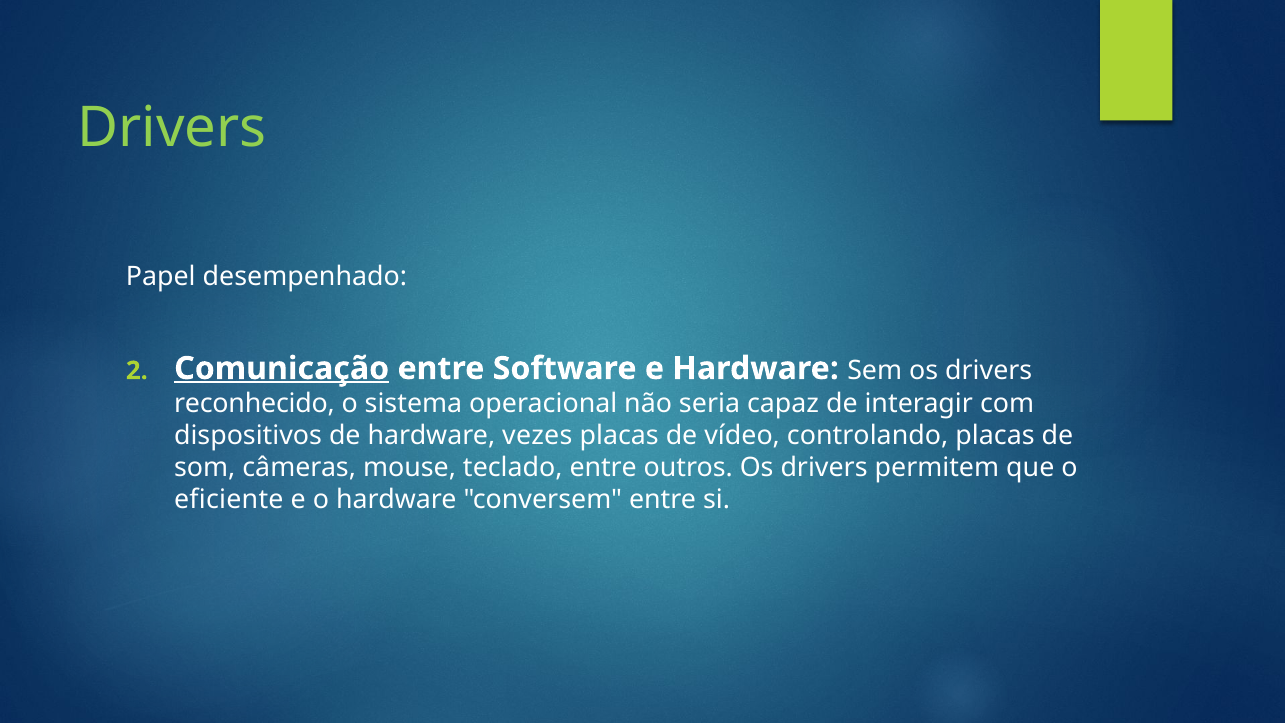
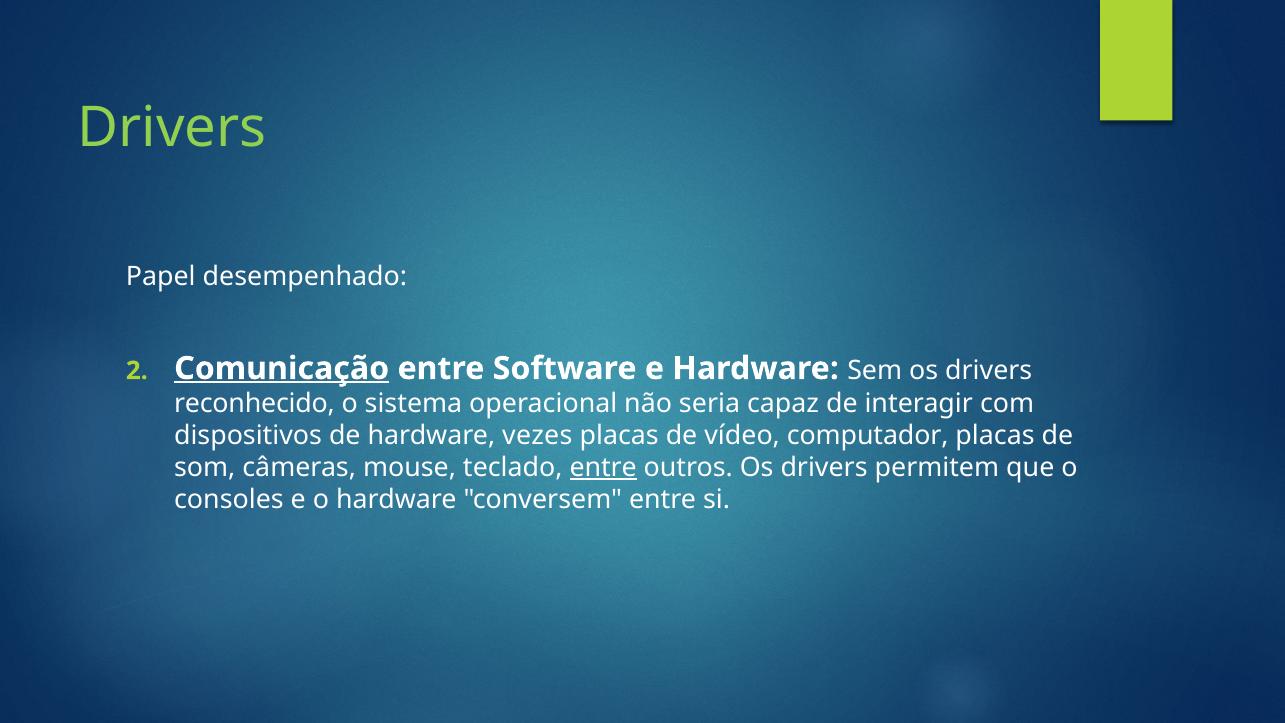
controlando: controlando -> computador
entre at (603, 468) underline: none -> present
eficiente: eficiente -> consoles
